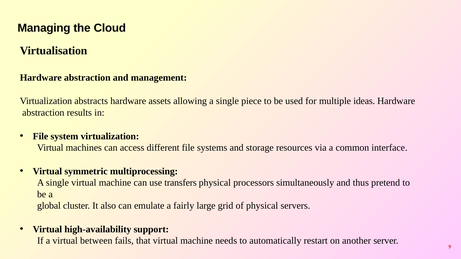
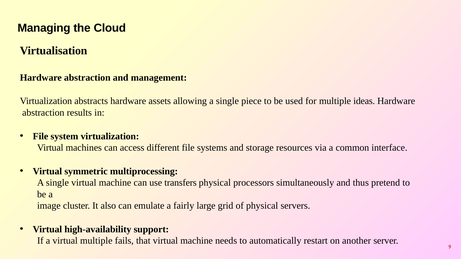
global: global -> image
virtual between: between -> multiple
